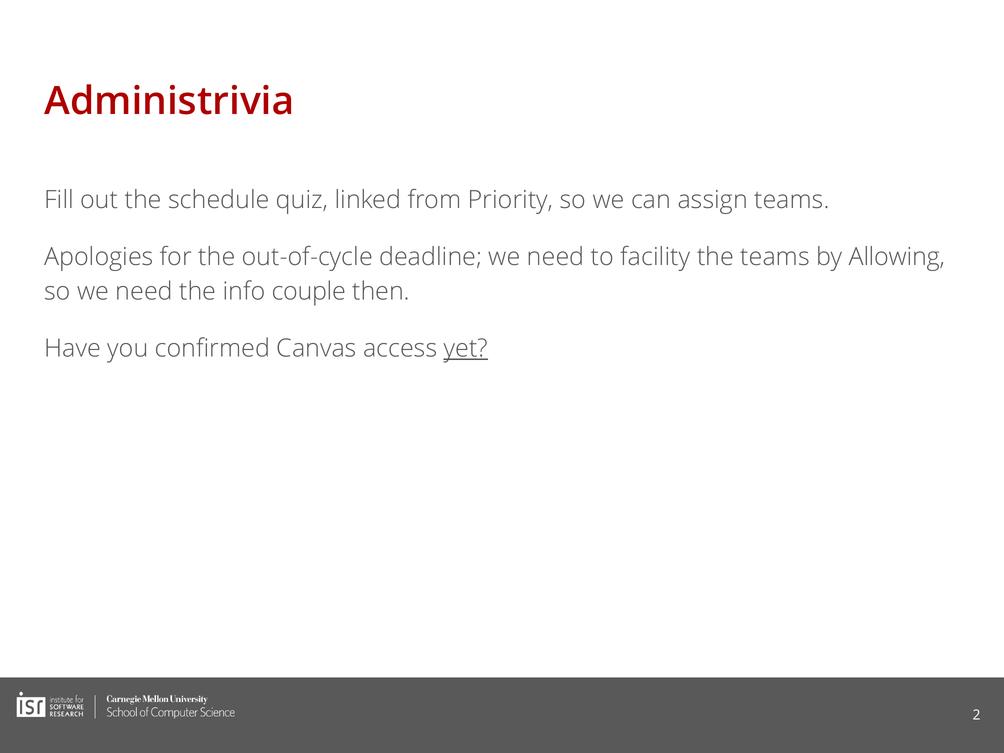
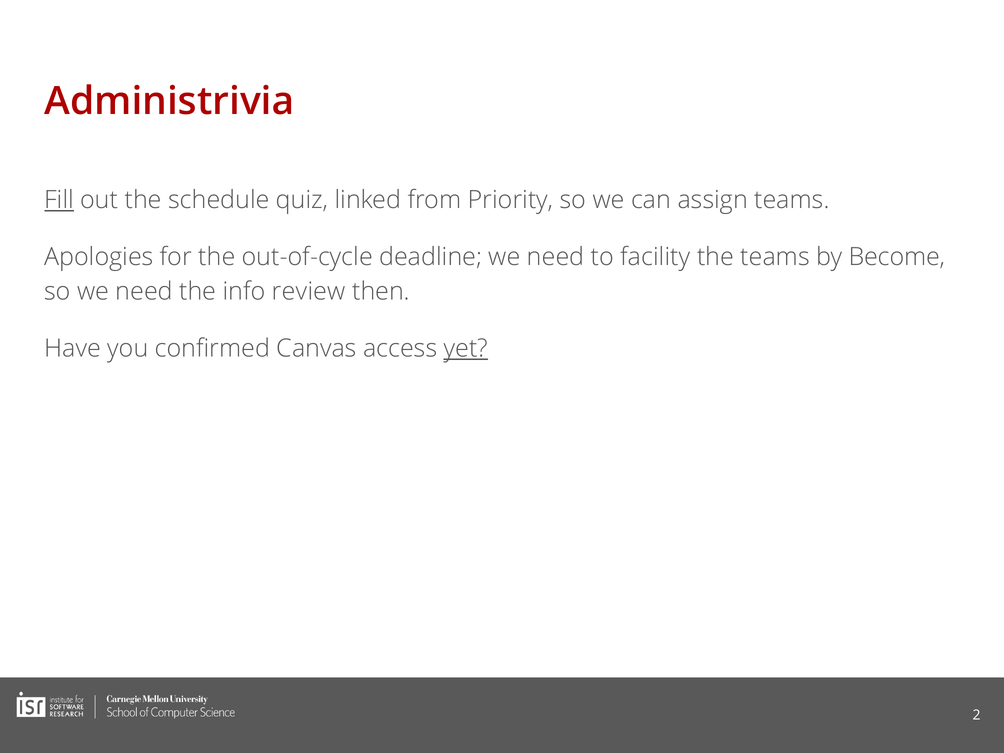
Fill underline: none -> present
Allowing: Allowing -> Become
couple: couple -> review
